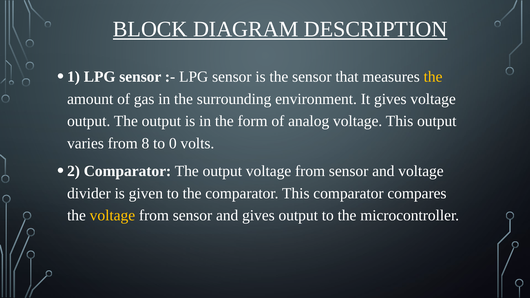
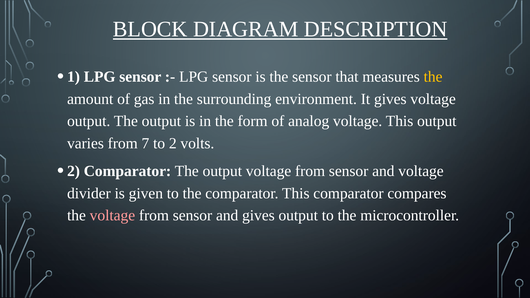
8: 8 -> 7
to 0: 0 -> 2
voltage at (112, 216) colour: yellow -> pink
